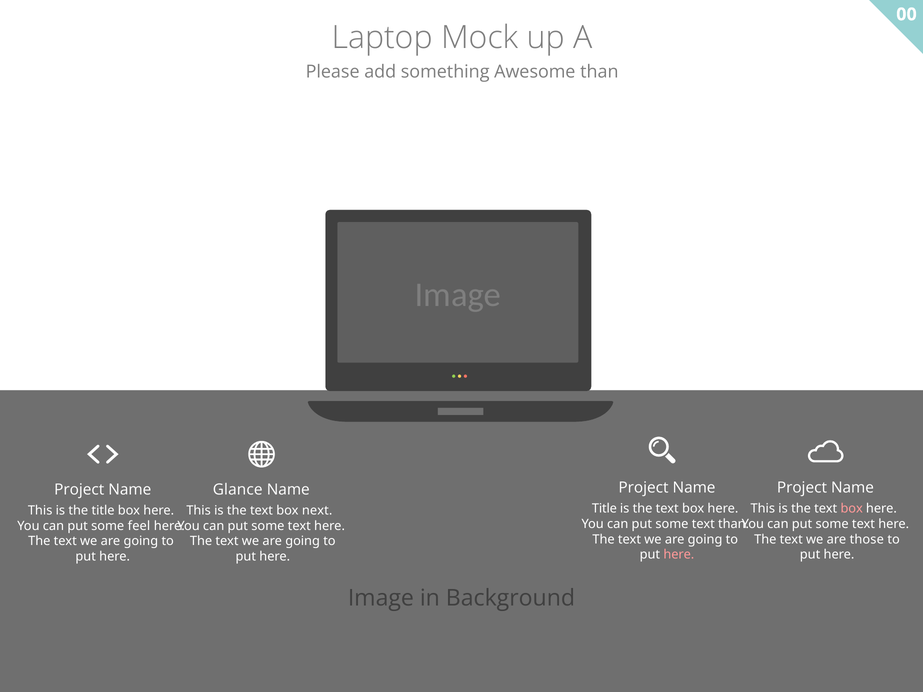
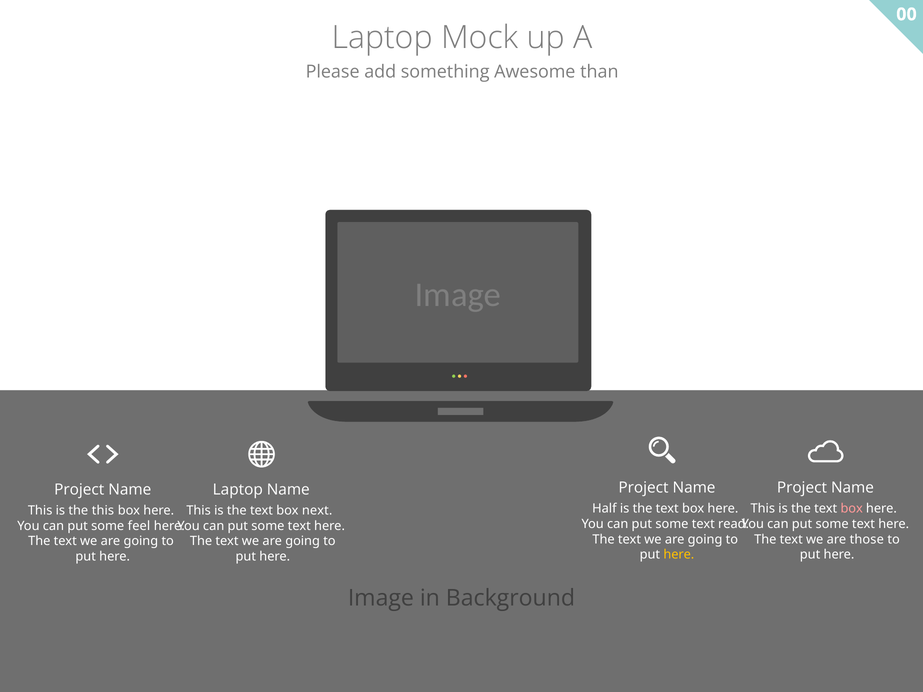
Glance at (238, 490): Glance -> Laptop
Title at (604, 509): Title -> Half
the title: title -> this
text than: than -> read
here at (679, 555) colour: pink -> yellow
